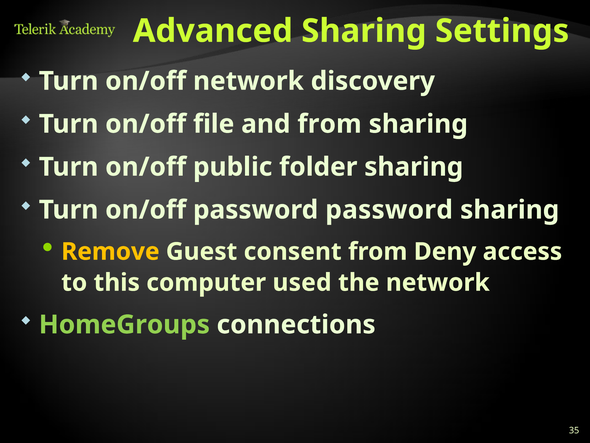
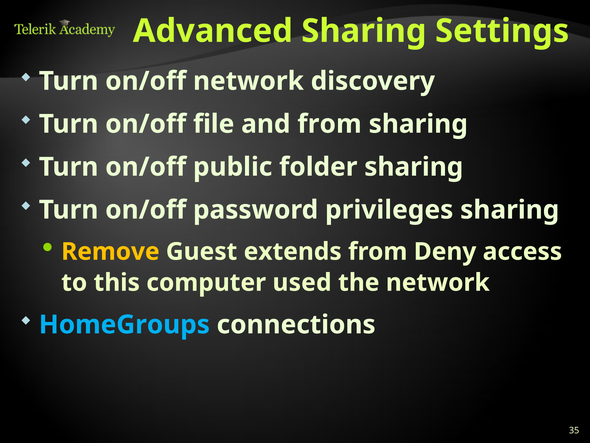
password password: password -> privileges
consent: consent -> extends
HomeGroups colour: light green -> light blue
